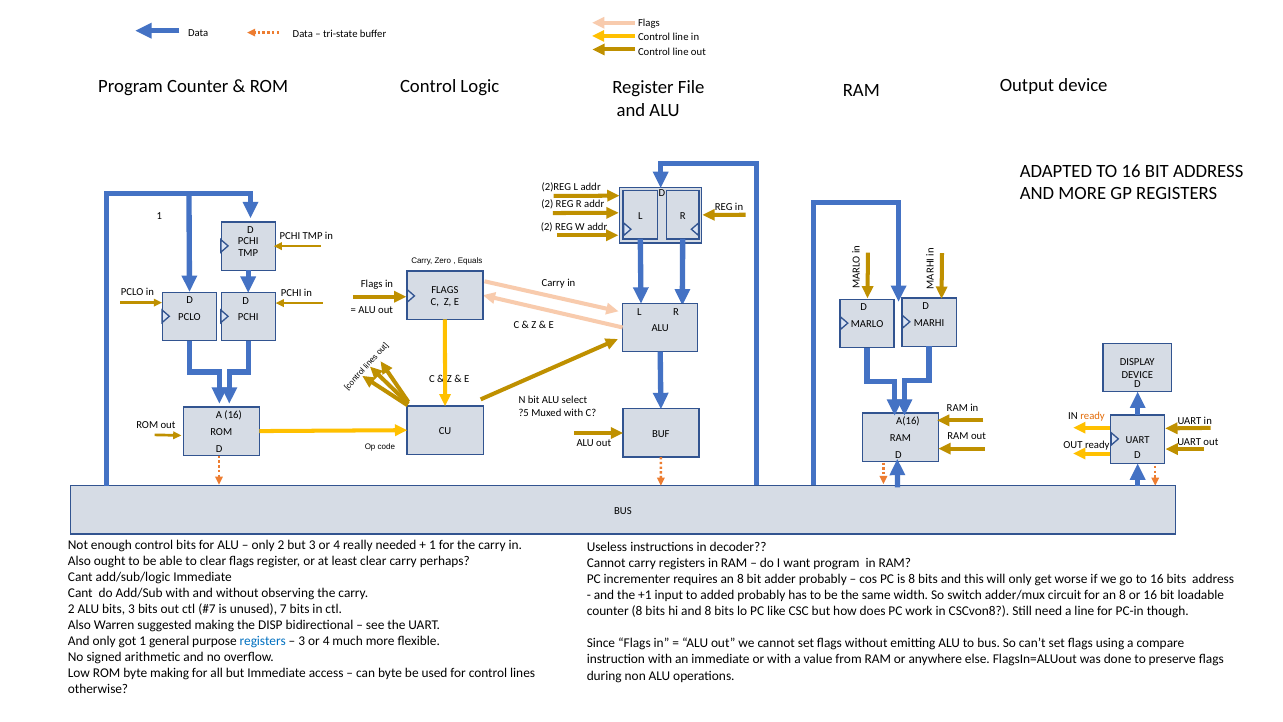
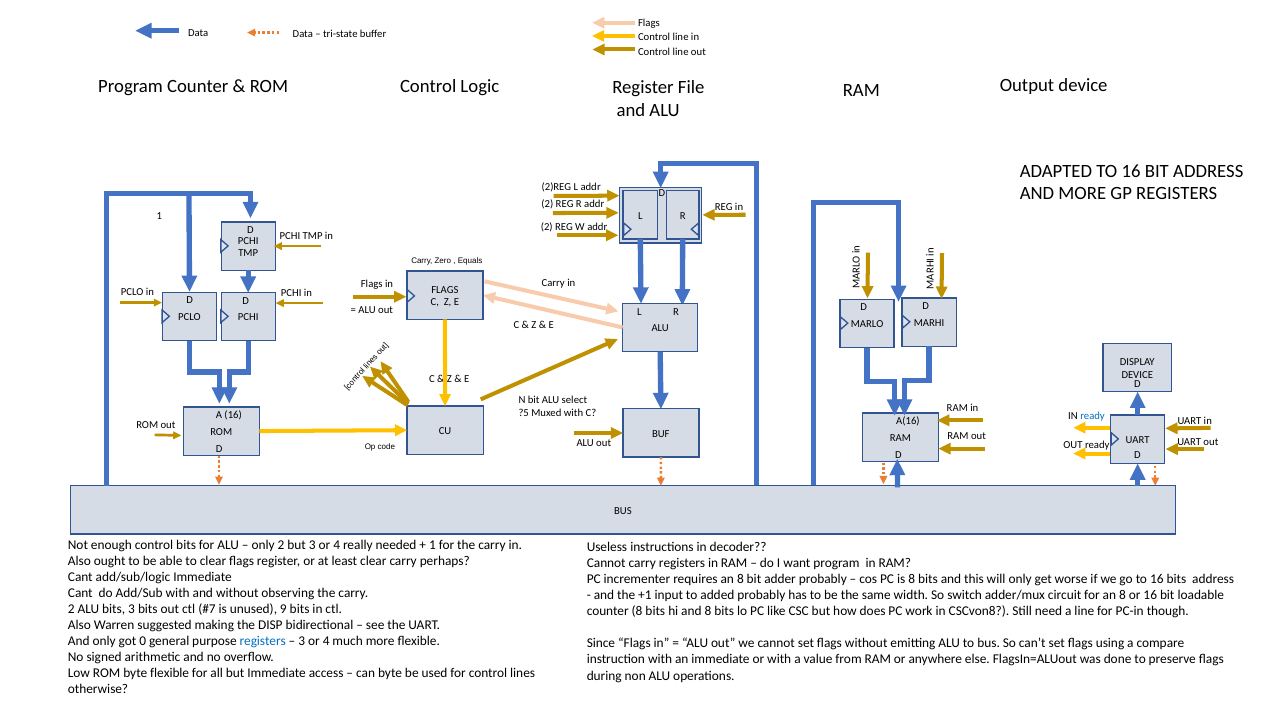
ready at (1093, 416) colour: orange -> blue
7: 7 -> 9
got 1: 1 -> 0
byte making: making -> flexible
